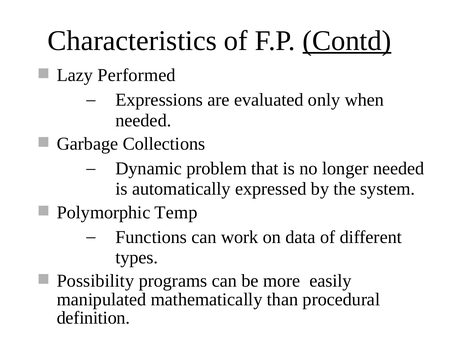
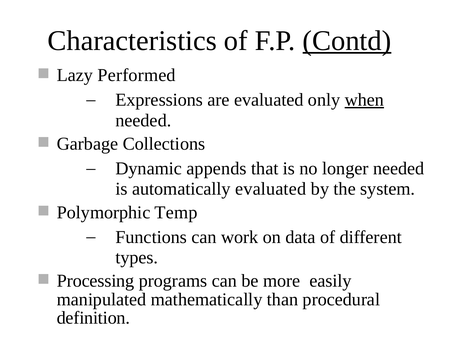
when underline: none -> present
problem: problem -> appends
automatically expressed: expressed -> evaluated
Possibility: Possibility -> Processing
